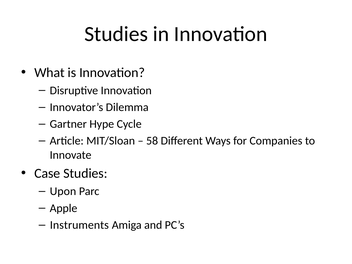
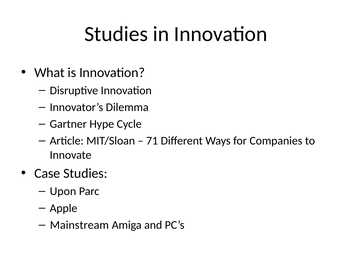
58: 58 -> 71
Instruments: Instruments -> Mainstream
